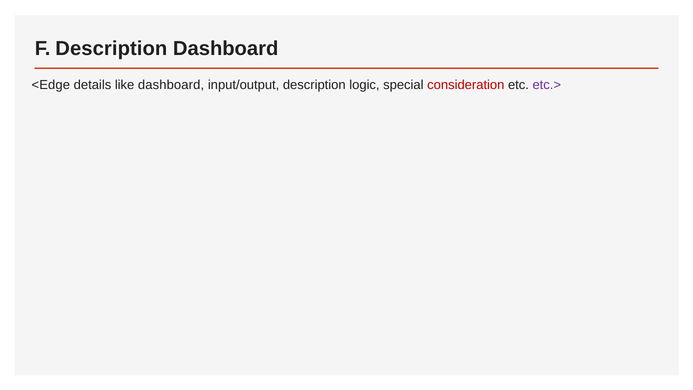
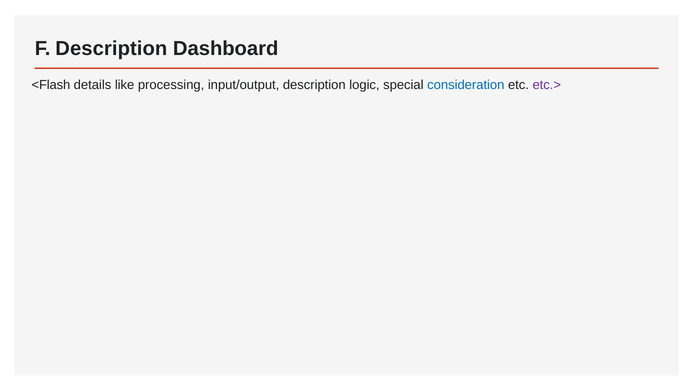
<Edge: <Edge -> <Flash
like dashboard: dashboard -> processing
consideration colour: red -> blue
